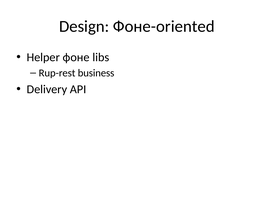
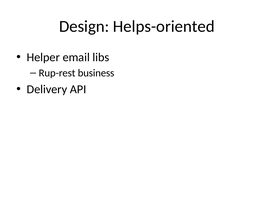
Фоне-oriented: Фоне-oriented -> Helps-oriented
фоне: фоне -> email
